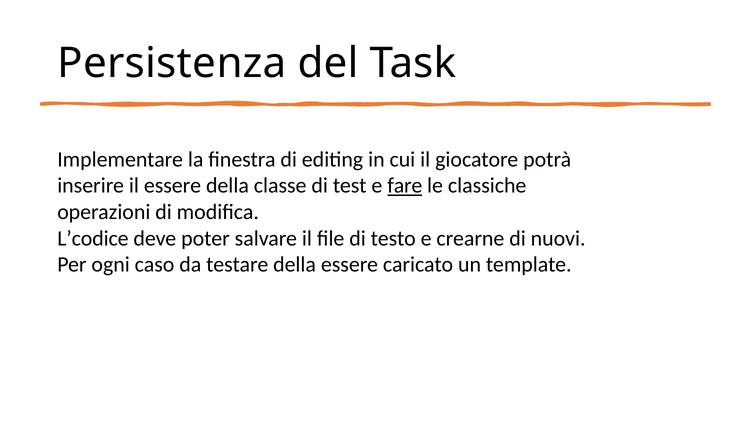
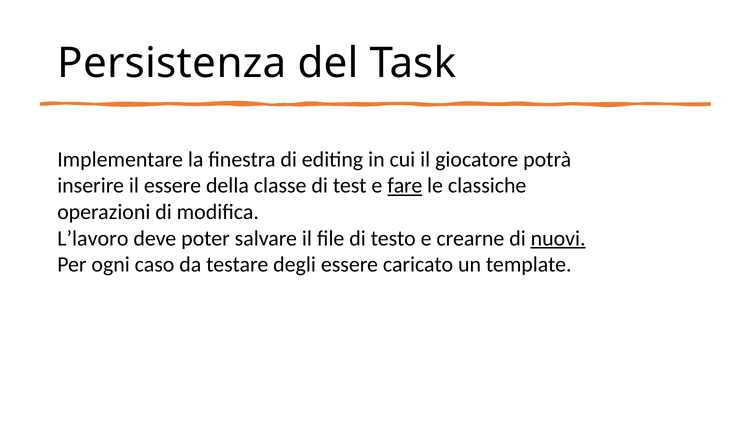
L’codice: L’codice -> L’lavoro
nuovi underline: none -> present
testare della: della -> degli
